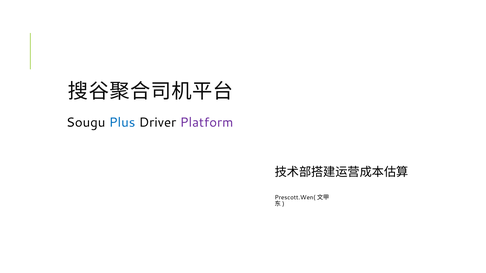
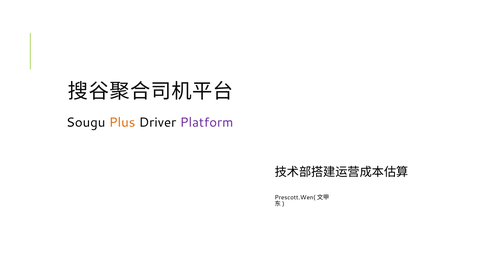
Plus colour: blue -> orange
